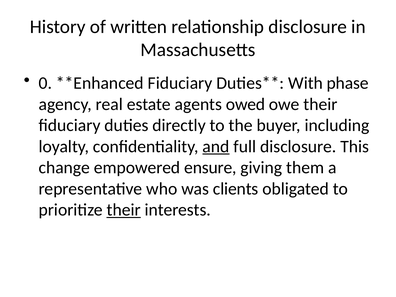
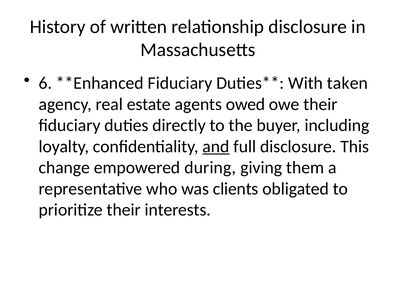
0: 0 -> 6
phase: phase -> taken
ensure: ensure -> during
their at (124, 210) underline: present -> none
